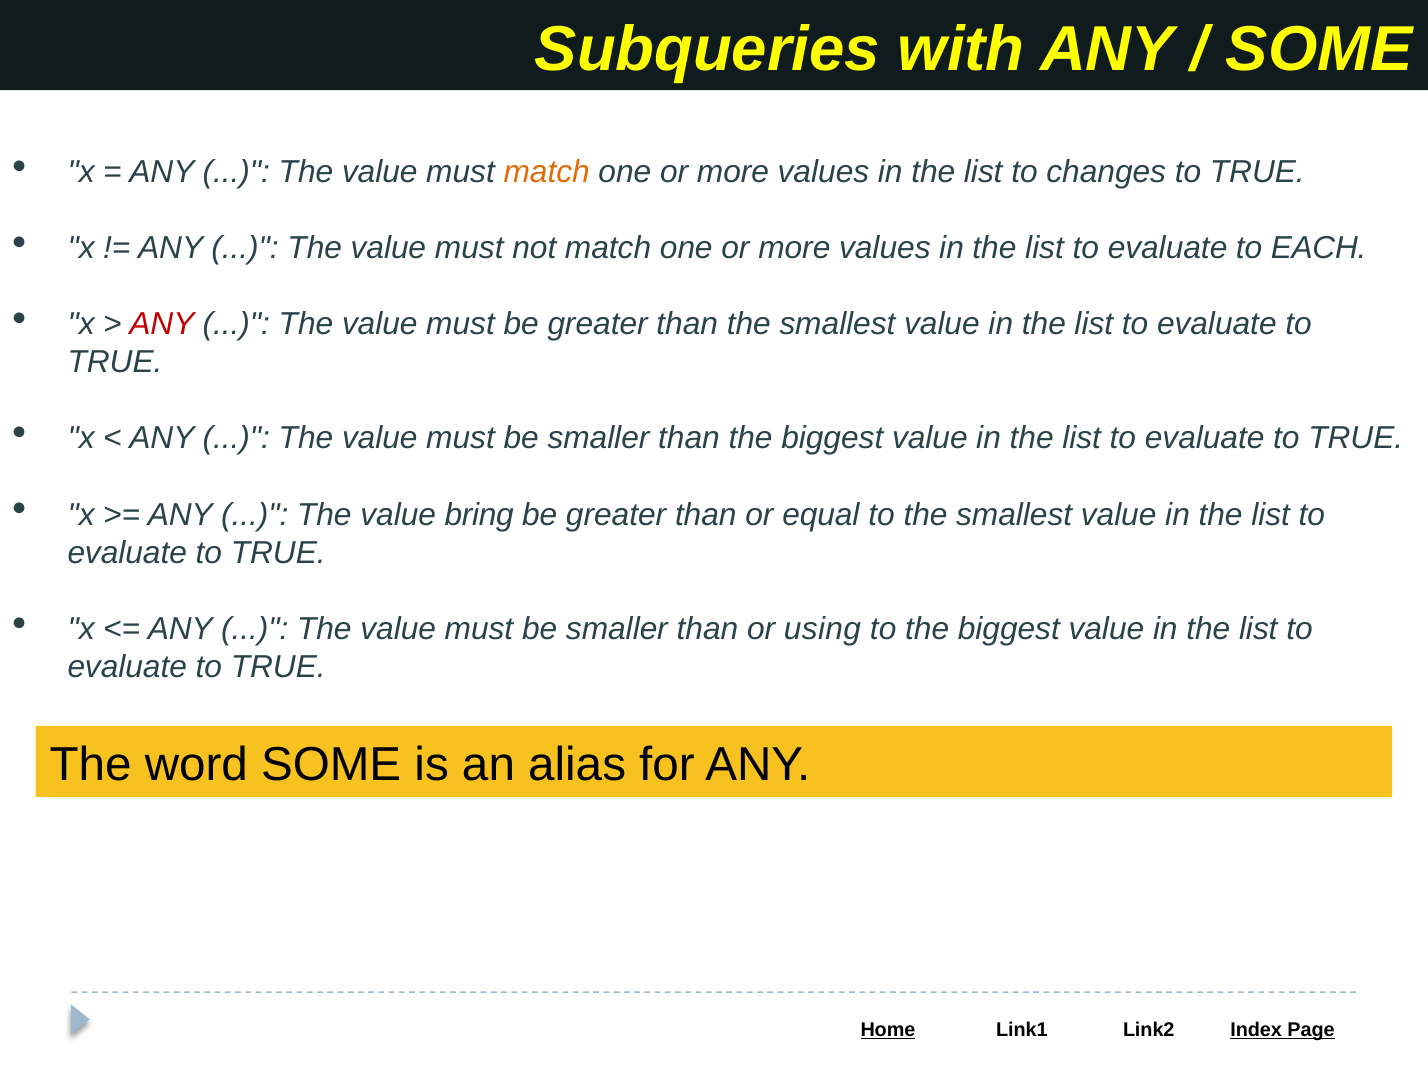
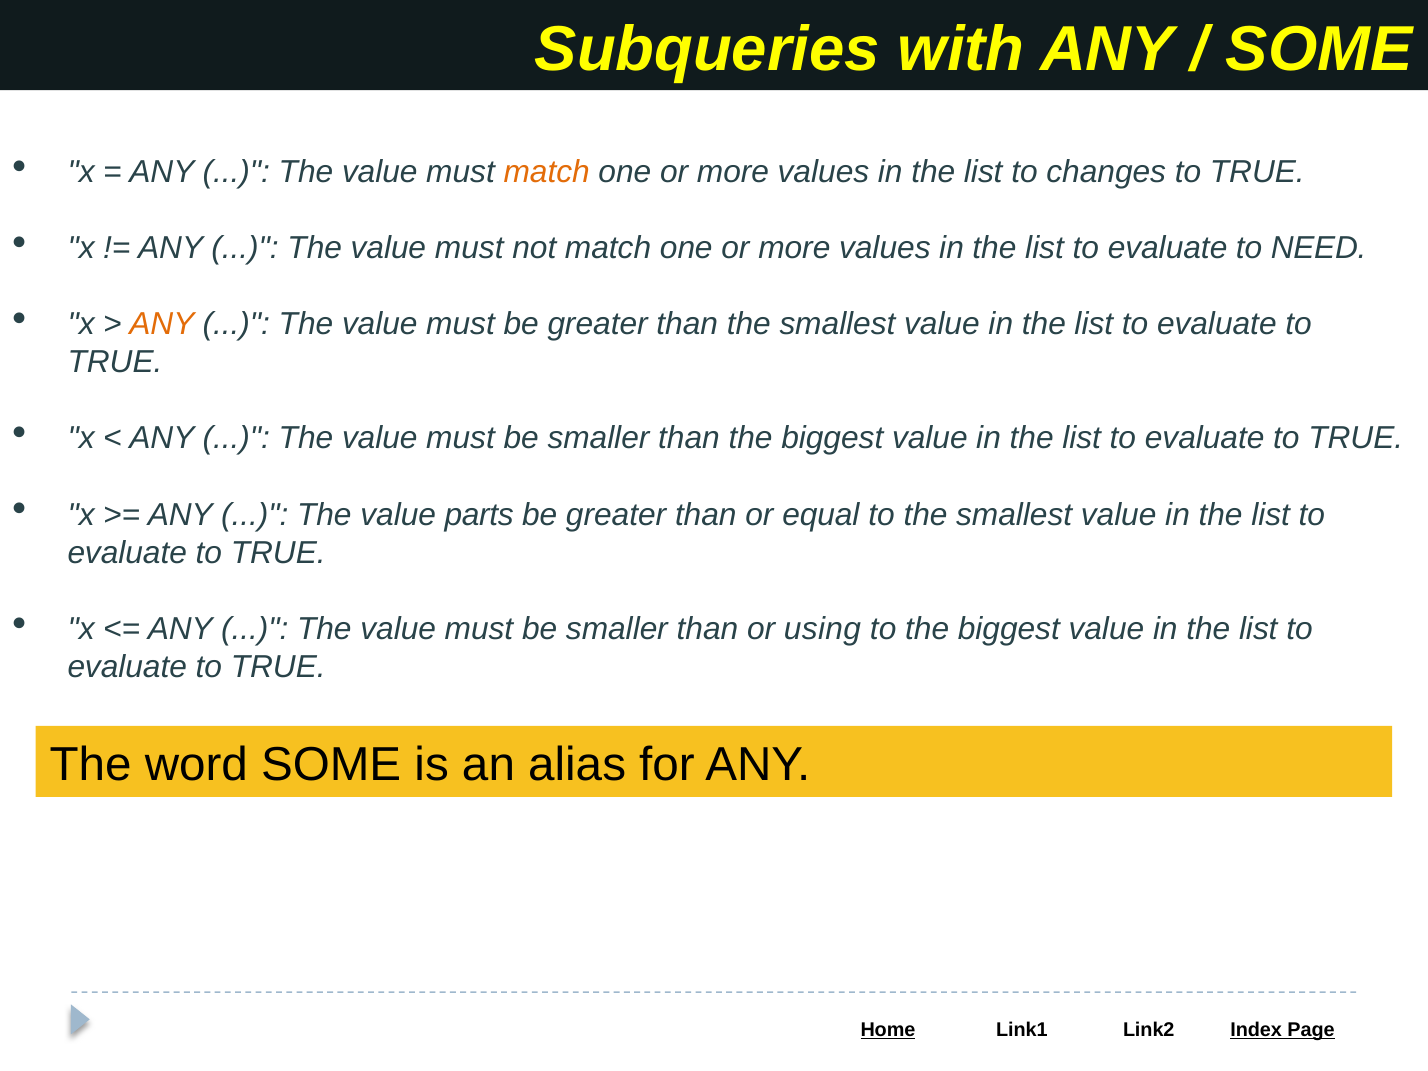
EACH: EACH -> NEED
ANY at (162, 324) colour: red -> orange
bring: bring -> parts
